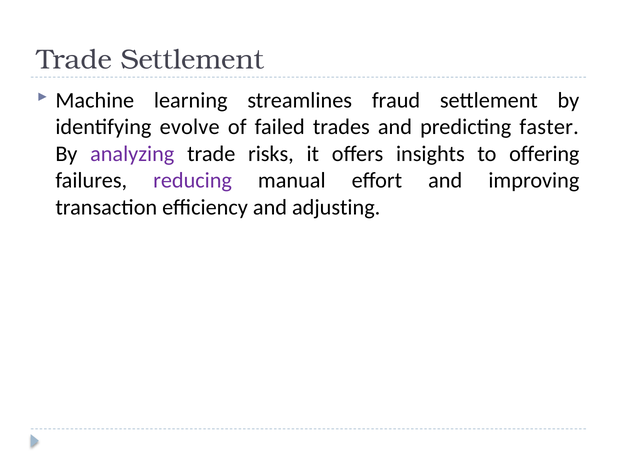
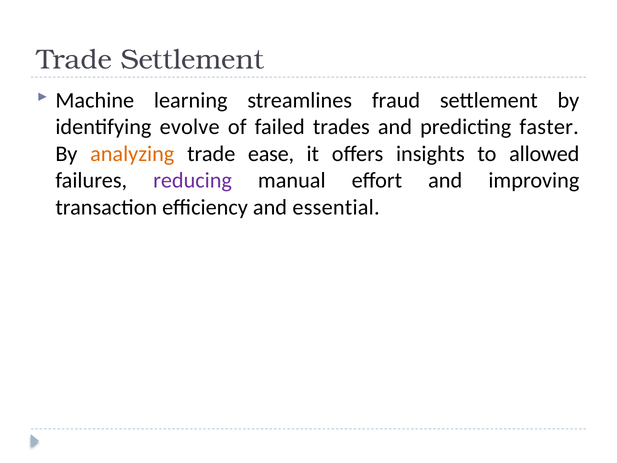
analyzing colour: purple -> orange
risks: risks -> ease
offering: offering -> allowed
adjusting: adjusting -> essential
